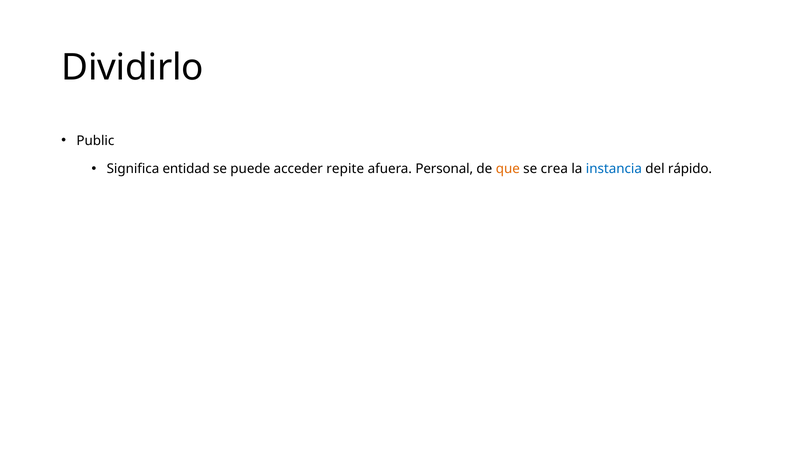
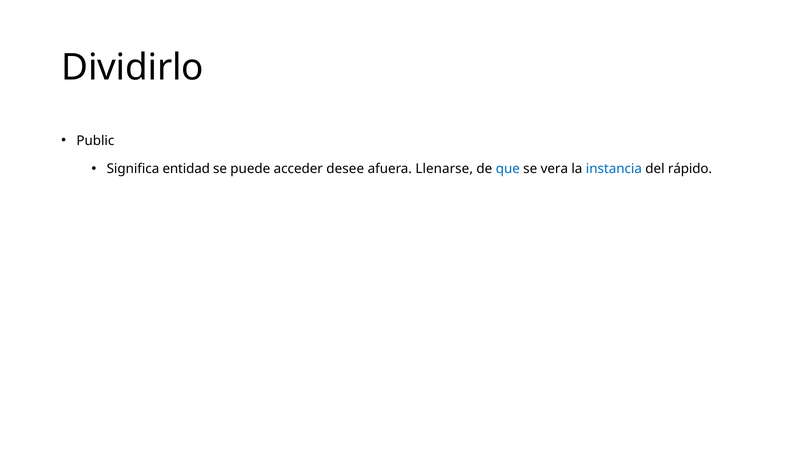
repite: repite -> desee
Personal: Personal -> Llenarse
que colour: orange -> blue
crea: crea -> vera
